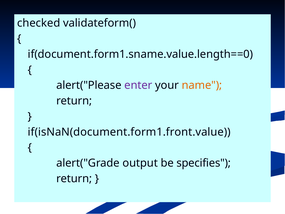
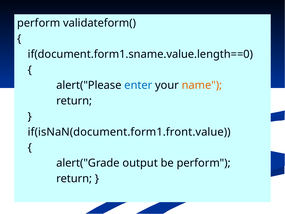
checked at (39, 23): checked -> perform
enter colour: purple -> blue
be specifies: specifies -> perform
